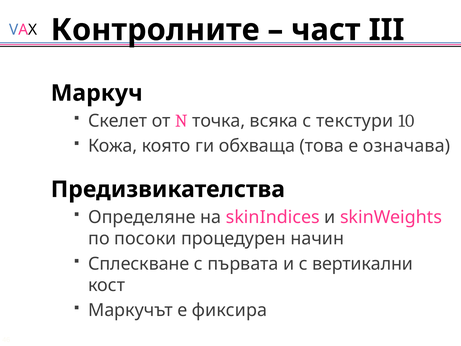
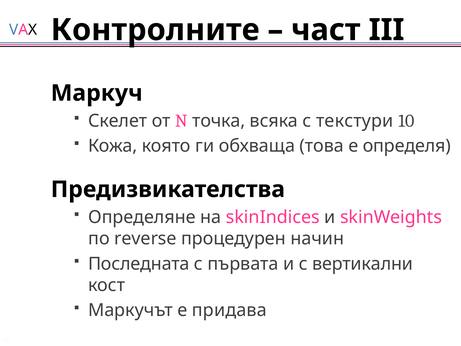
означава: означава -> определя
посоки: посоки -> reverse
Сплескване: Сплескване -> Последната
фиксира: фиксира -> придава
